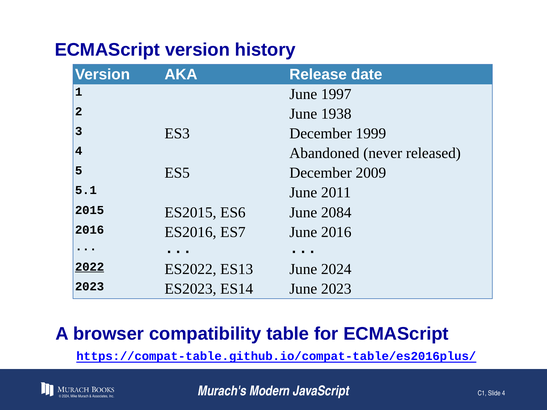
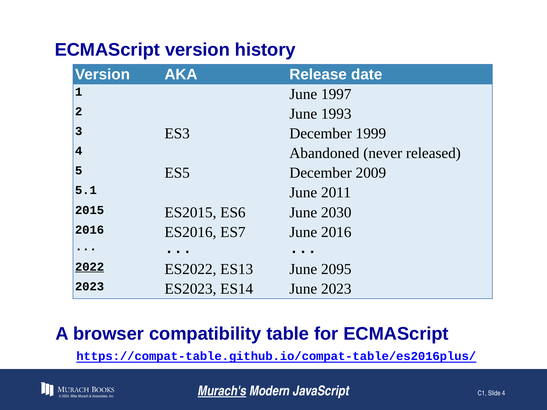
1938: 1938 -> 1993
2084: 2084 -> 2030
June 2024: 2024 -> 2095
Murach's underline: none -> present
